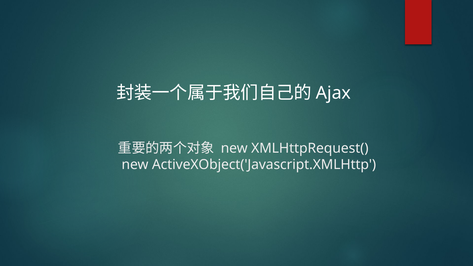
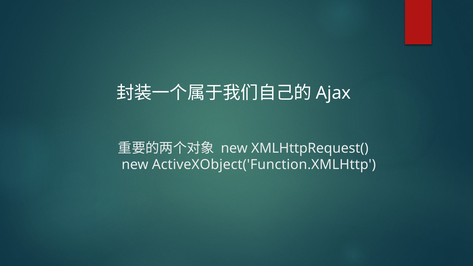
ActiveXObject('Javascript.XMLHttp: ActiveXObject('Javascript.XMLHttp -> ActiveXObject('Function.XMLHttp
